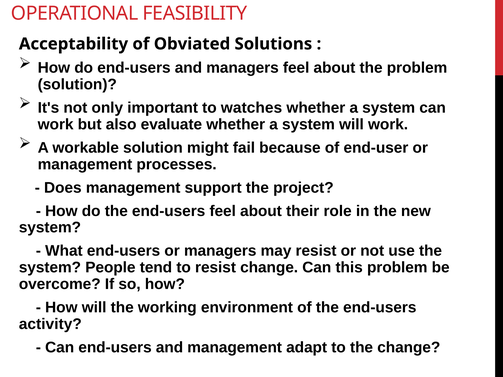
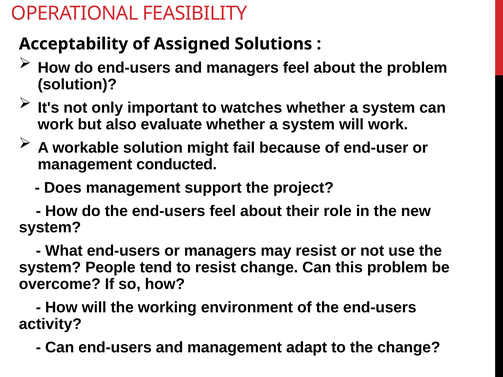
Obviated: Obviated -> Assigned
processes: processes -> conducted
